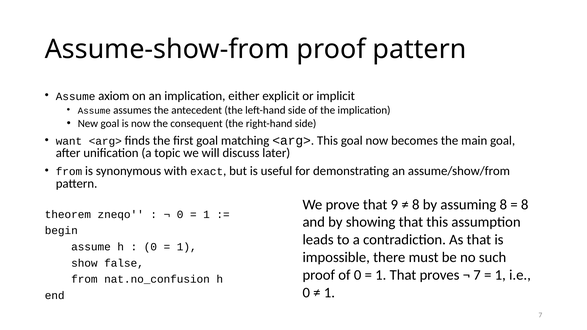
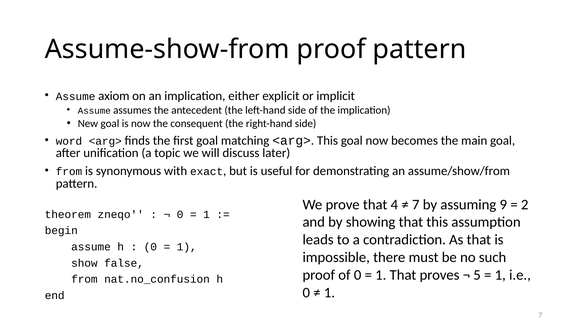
want: want -> word
9: 9 -> 4
8 at (416, 205): 8 -> 7
assuming 8: 8 -> 9
8 at (525, 205): 8 -> 2
7 at (477, 275): 7 -> 5
